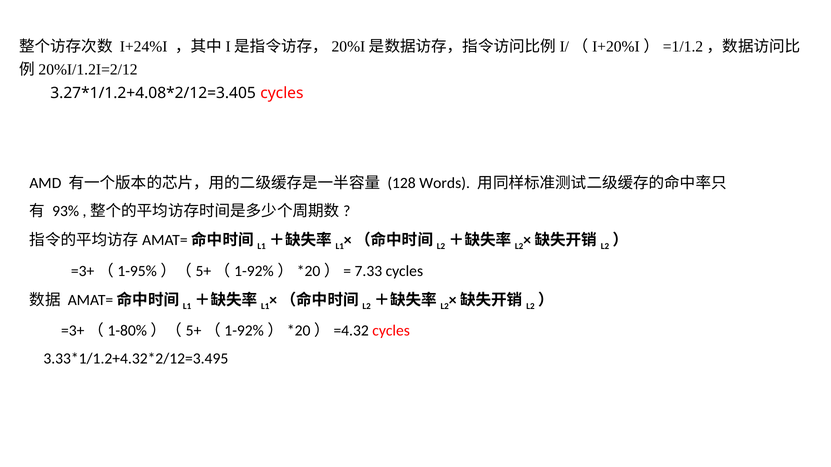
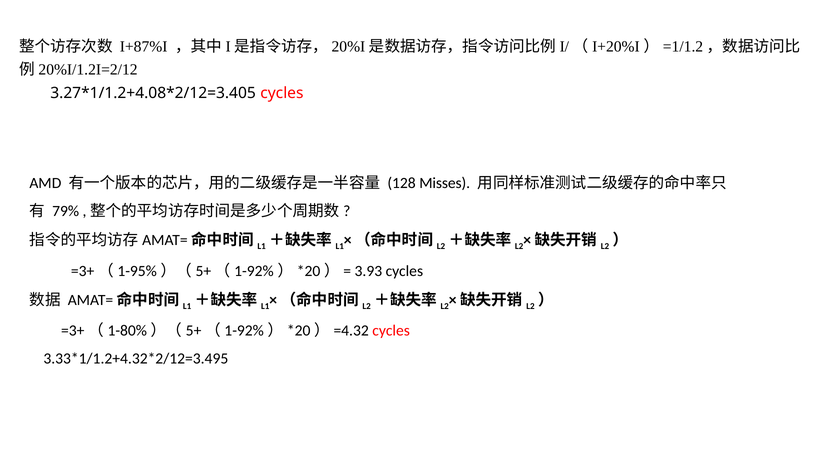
I+24%I: I+24%I -> I+87%I
Words: Words -> Misses
93%: 93% -> 79%
7.33: 7.33 -> 3.93
